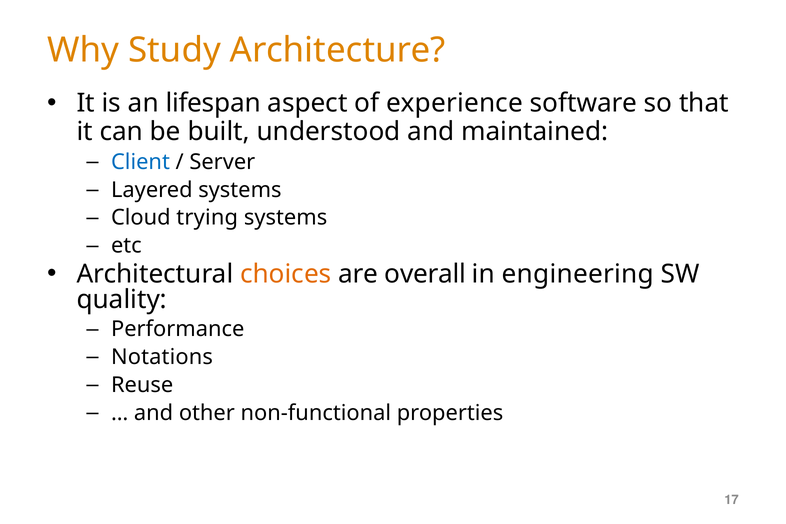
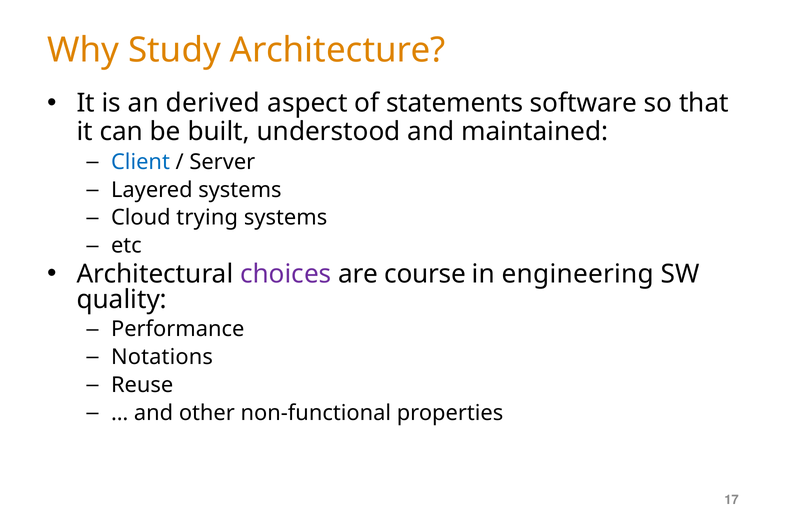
lifespan: lifespan -> derived
experience: experience -> statements
choices colour: orange -> purple
overall: overall -> course
